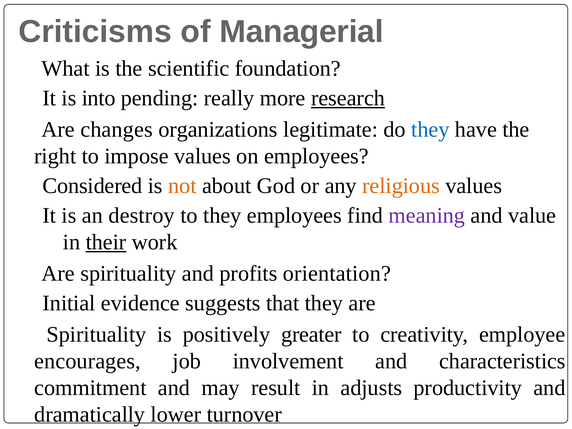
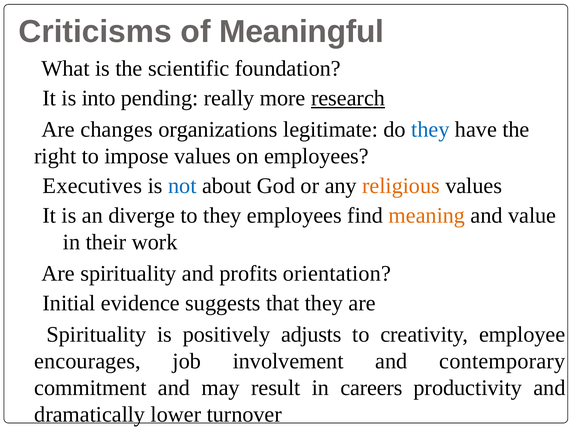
Managerial: Managerial -> Meaningful
Considered: Considered -> Executives
not colour: orange -> blue
destroy: destroy -> diverge
meaning colour: purple -> orange
their underline: present -> none
greater: greater -> adjusts
characteristics: characteristics -> contemporary
adjusts: adjusts -> careers
